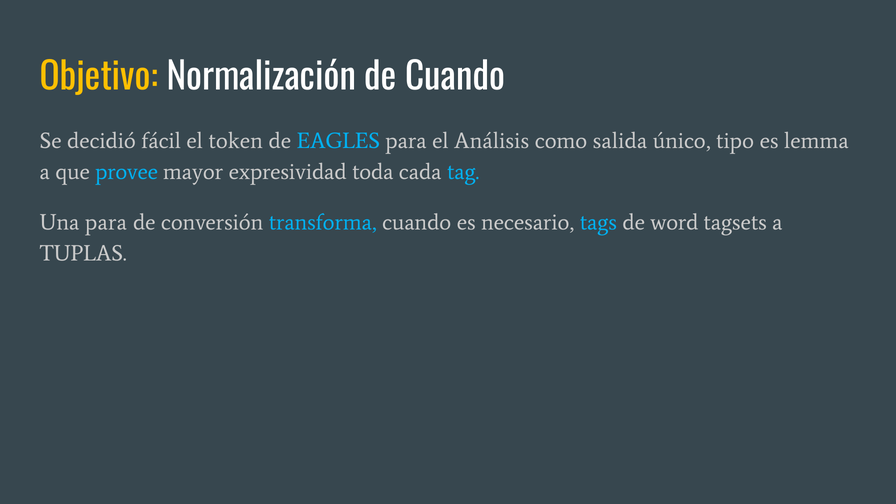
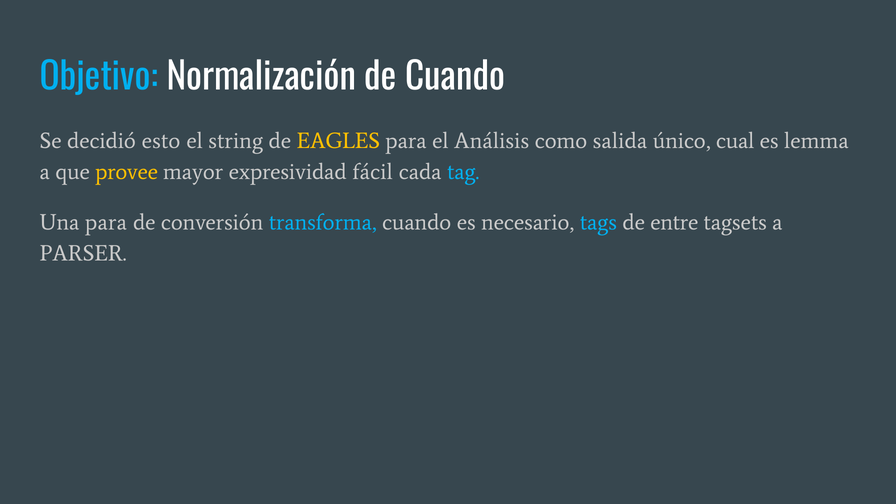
Objetivo colour: yellow -> light blue
fácil: fácil -> esto
token: token -> string
EAGLES colour: light blue -> yellow
tipo: tipo -> cual
provee colour: light blue -> yellow
toda: toda -> fácil
word: word -> entre
TUPLAS: TUPLAS -> PARSER
